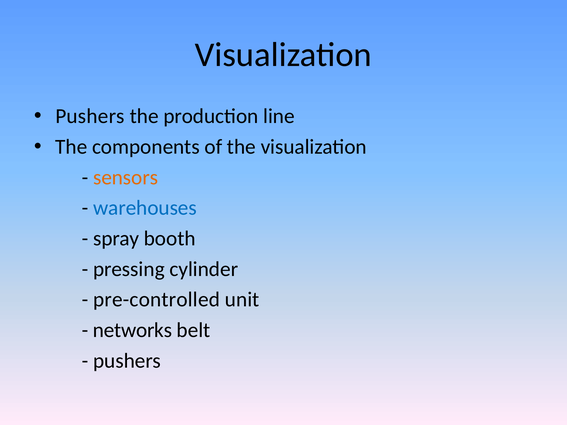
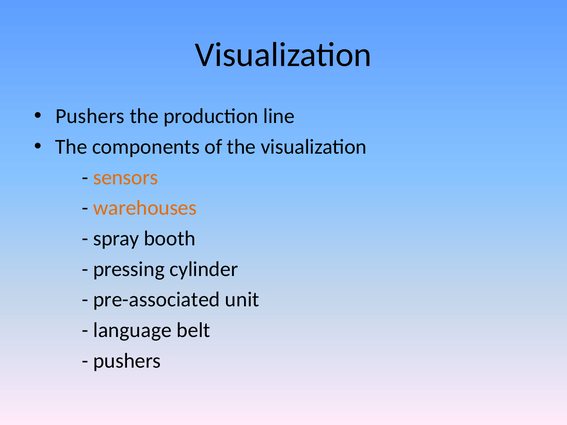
warehouses colour: blue -> orange
pre-controlled: pre-controlled -> pre-associated
networks: networks -> language
